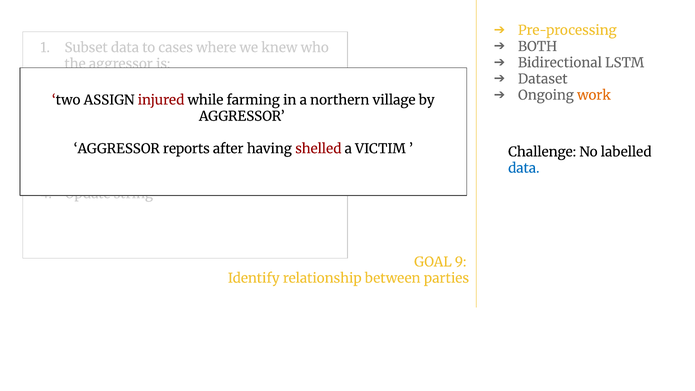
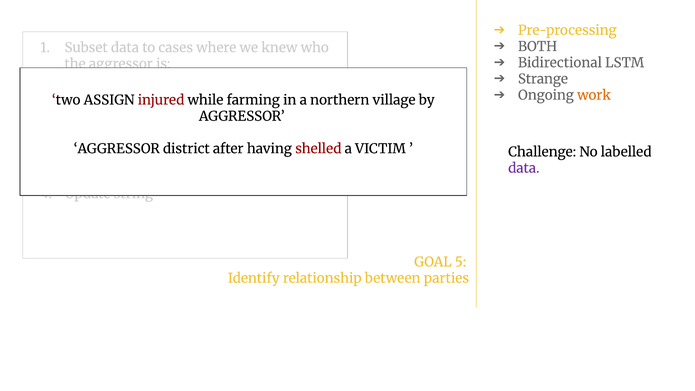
Dataset: Dataset -> Strange
reports: reports -> district
data at (524, 168) colour: blue -> purple
9: 9 -> 5
